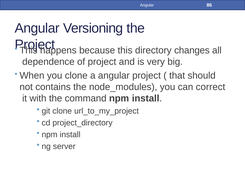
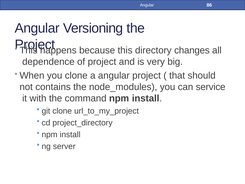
correct: correct -> service
